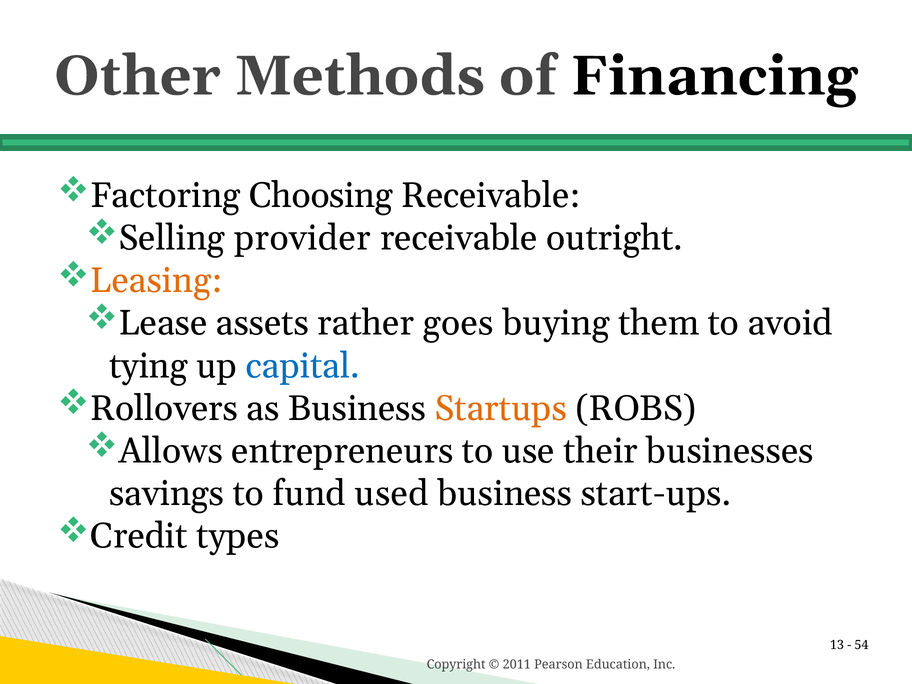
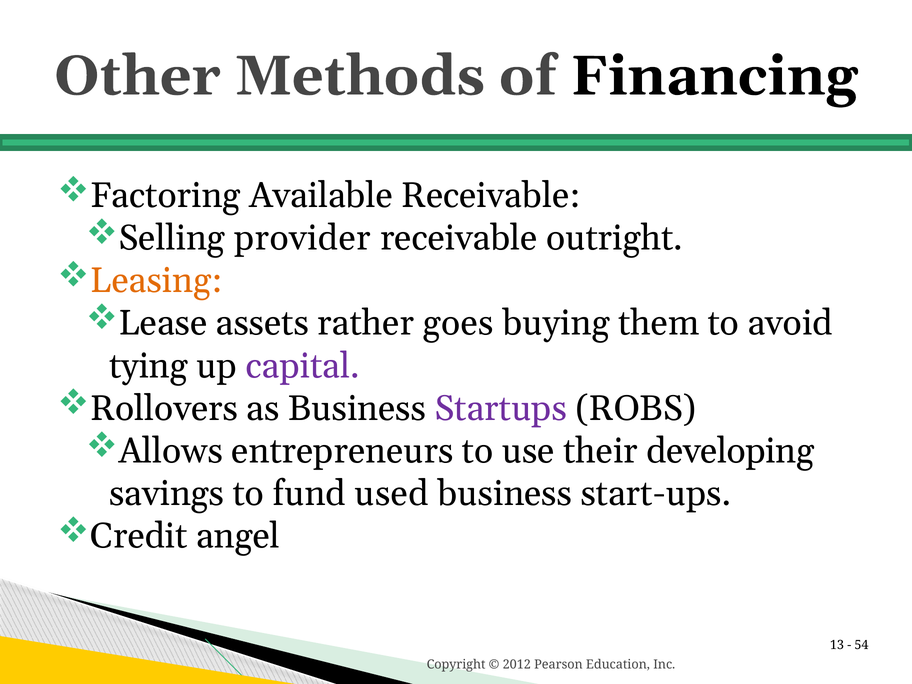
Choosing: Choosing -> Available
capital colour: blue -> purple
Startups colour: orange -> purple
businesses: businesses -> developing
types: types -> angel
2011: 2011 -> 2012
